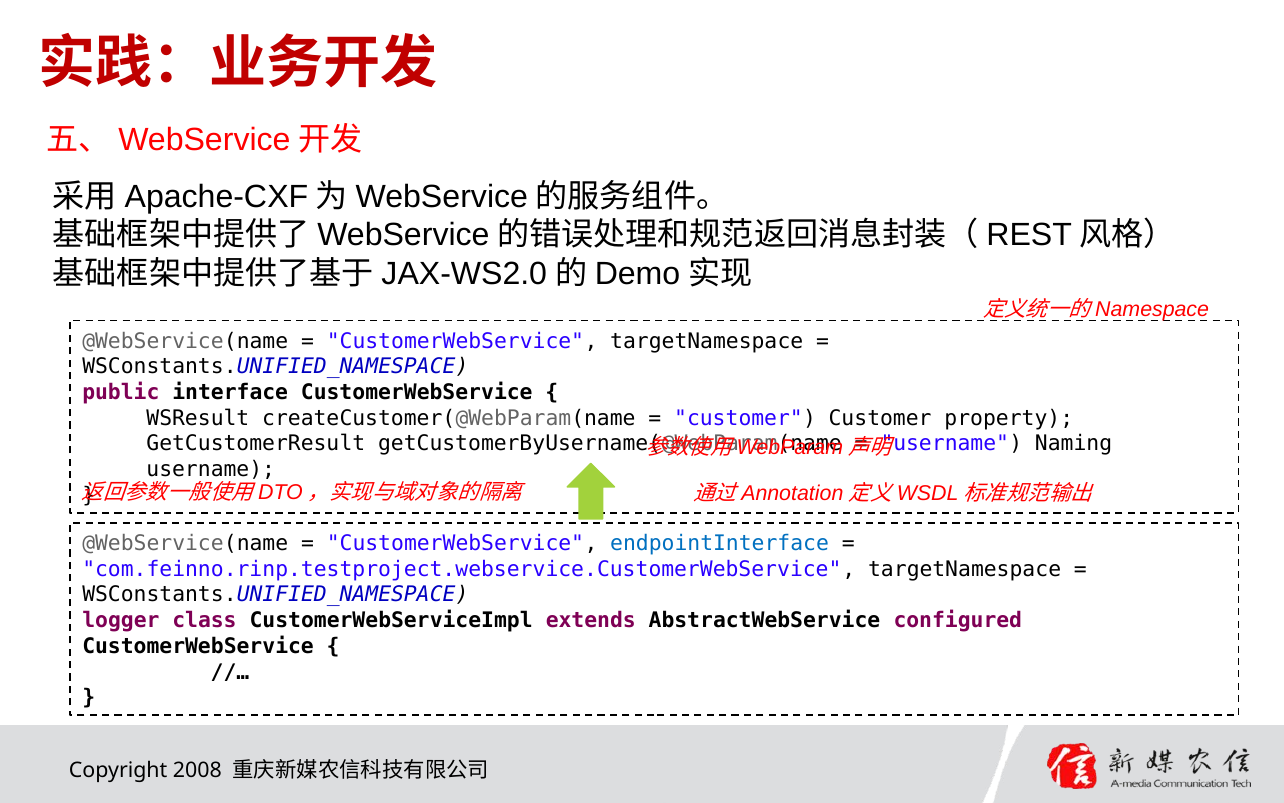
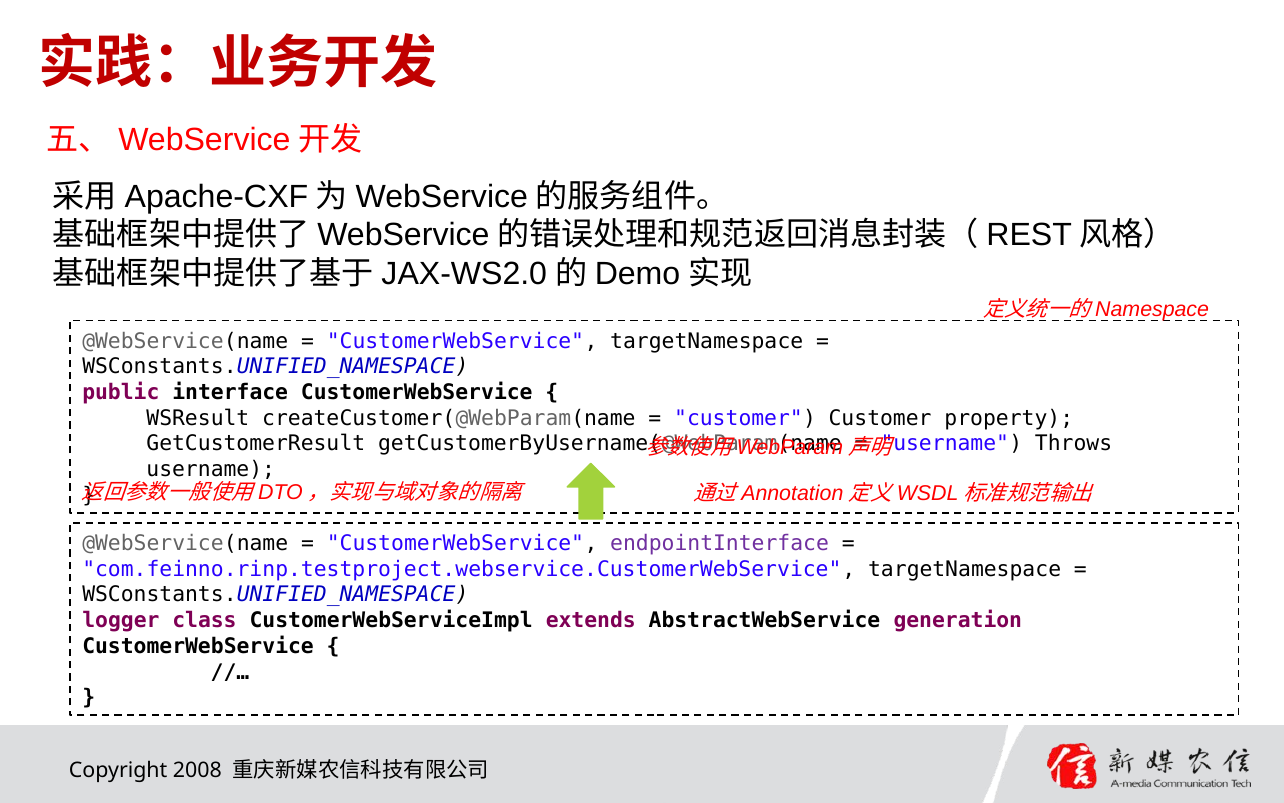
Naming: Naming -> Throws
endpointInterface colour: blue -> purple
configured: configured -> generation
